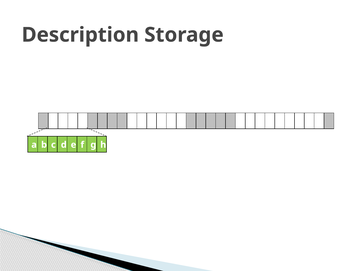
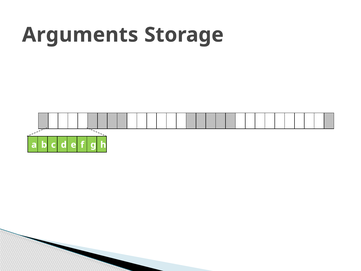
Description: Description -> Arguments
